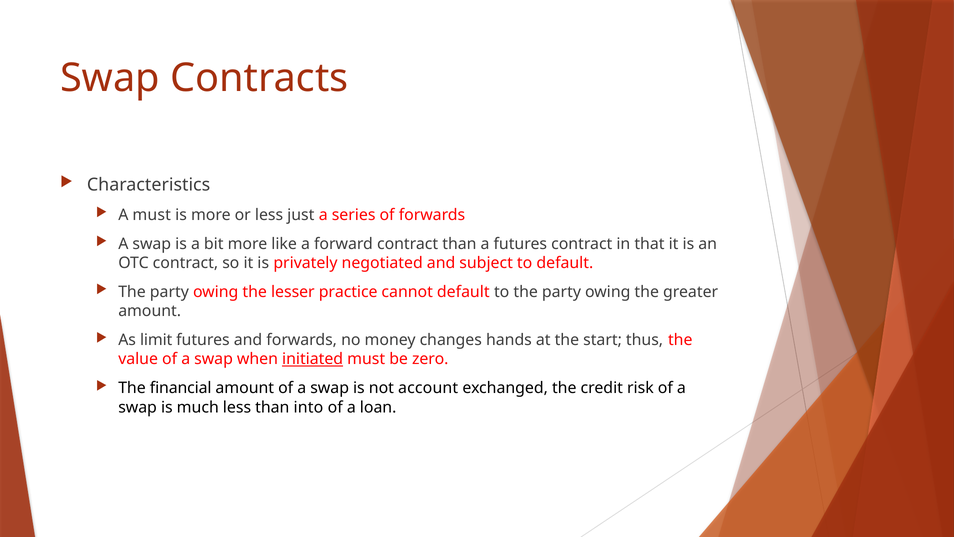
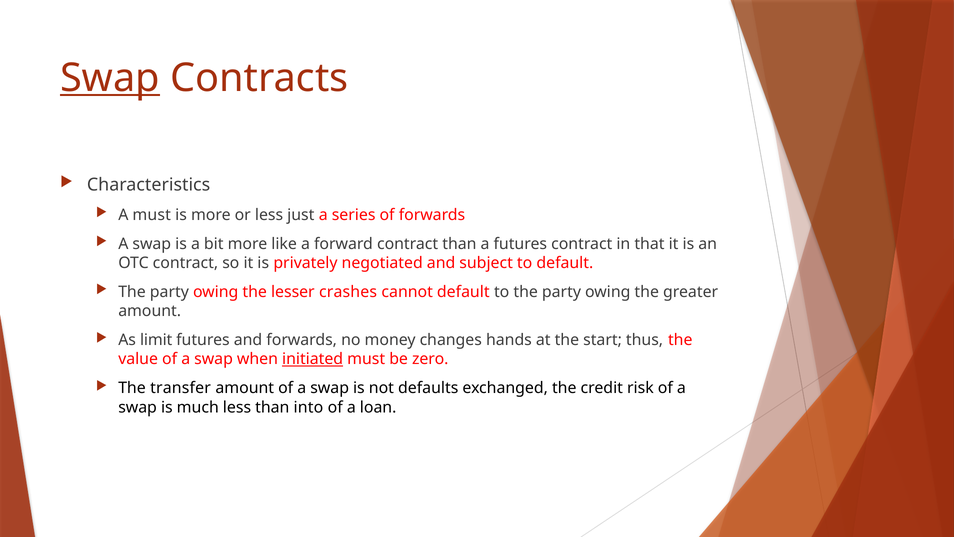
Swap at (110, 78) underline: none -> present
practice: practice -> crashes
financial: financial -> transfer
account: account -> defaults
